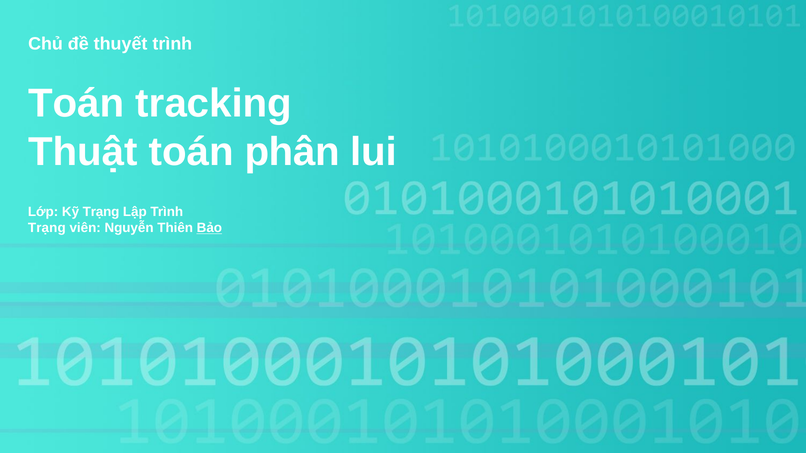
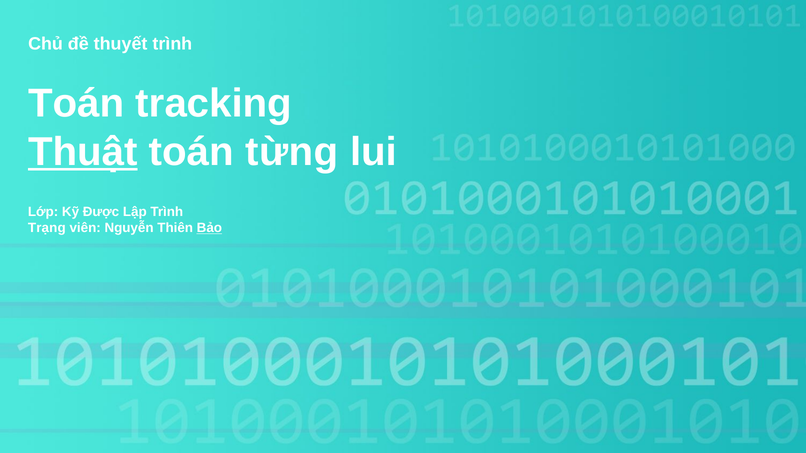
Thuật underline: none -> present
phân: phân -> từng
Kỹ Trạng: Trạng -> Được
